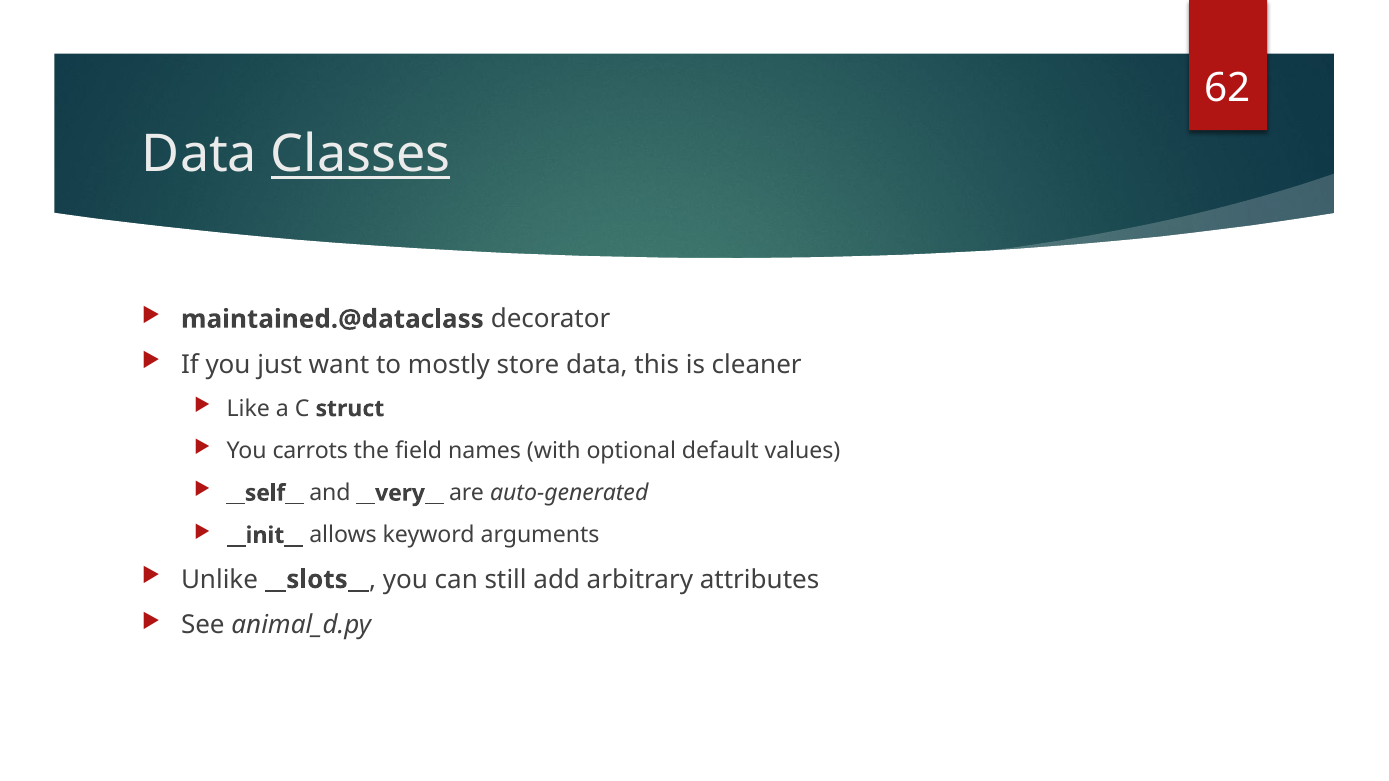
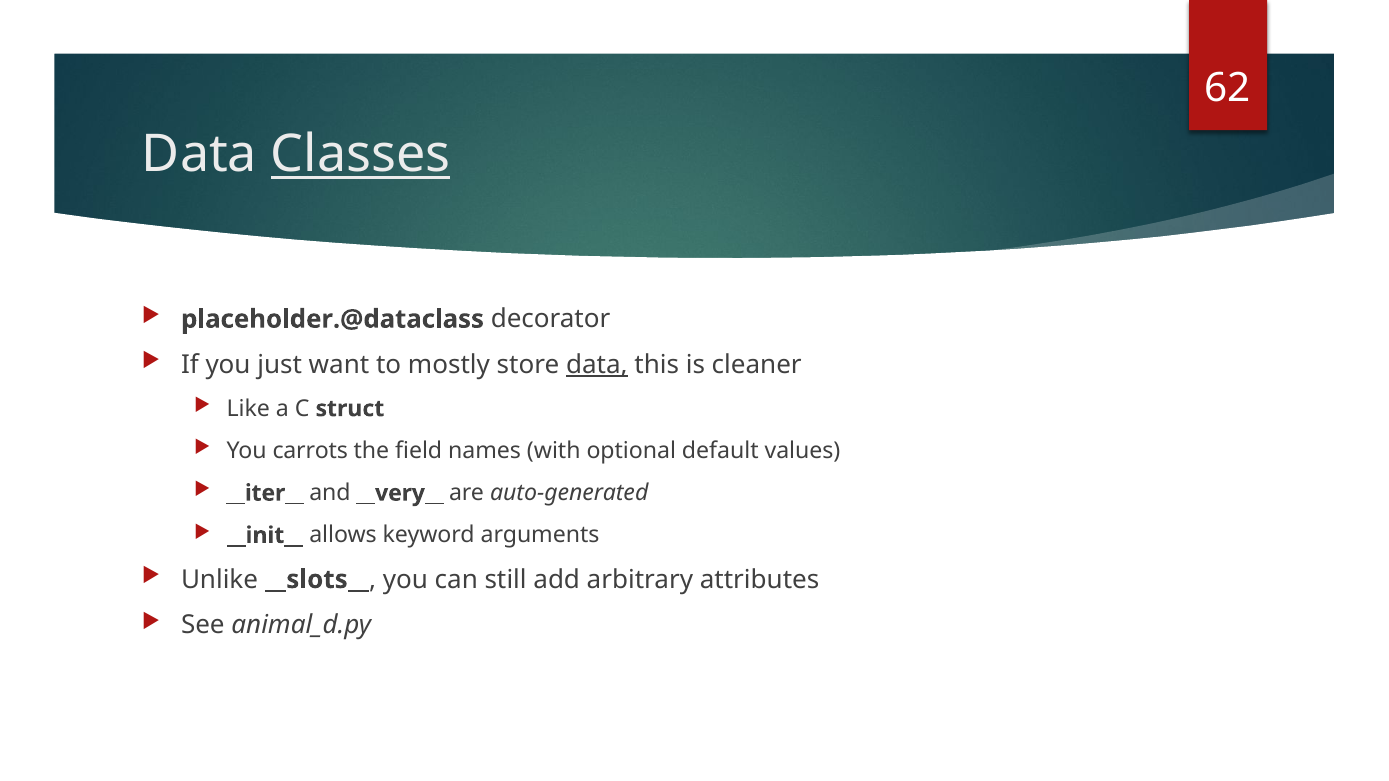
maintained.@dataclass: maintained.@dataclass -> placeholder.@dataclass
data at (597, 365) underline: none -> present
__self__: __self__ -> __iter__
